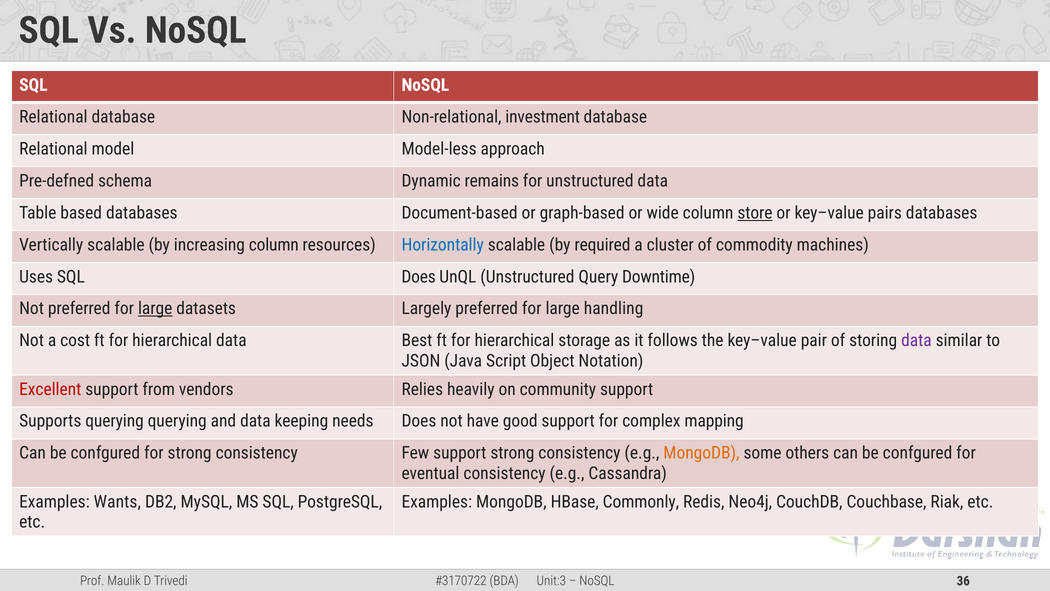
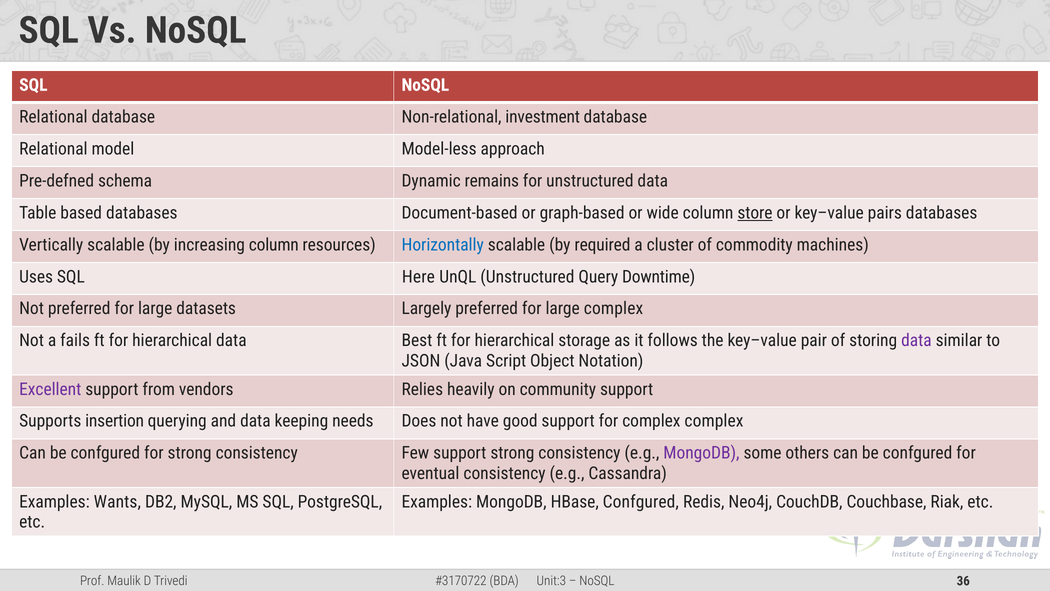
SQL Does: Does -> Here
large at (155, 308) underline: present -> none
large handling: handling -> complex
cost: cost -> fails
Excellent colour: red -> purple
Supports querying: querying -> insertion
complex mapping: mapping -> complex
MongoDB at (701, 453) colour: orange -> purple
HBase Commonly: Commonly -> Confgured
